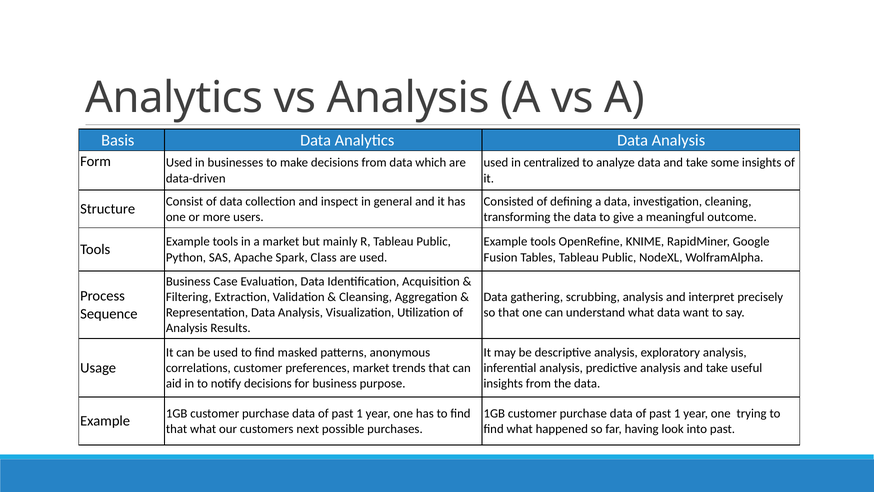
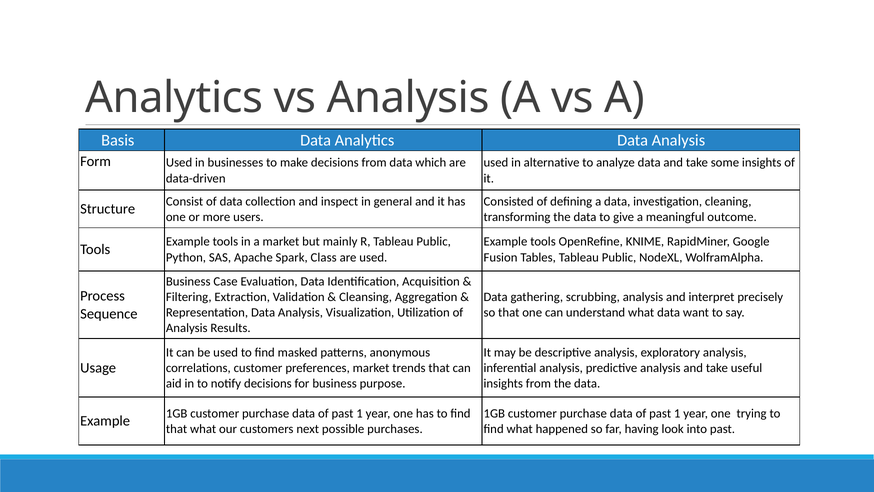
centralized: centralized -> alternative
